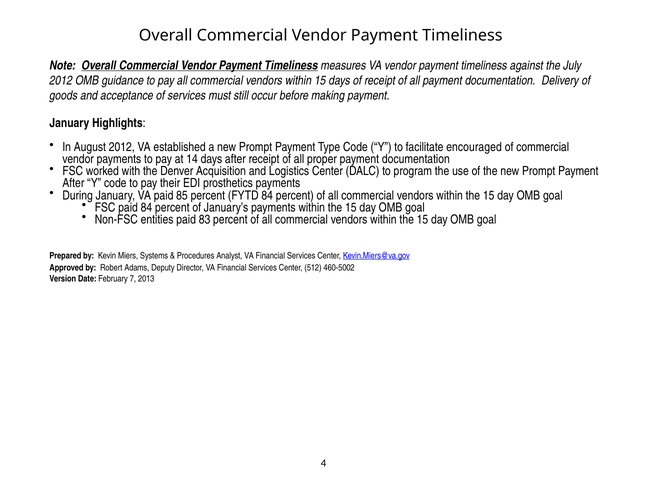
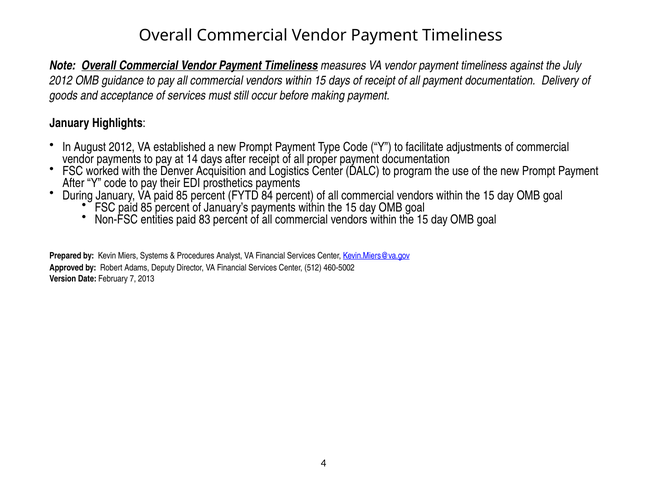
encouraged: encouraged -> adjustments
FSC paid 84: 84 -> 85
